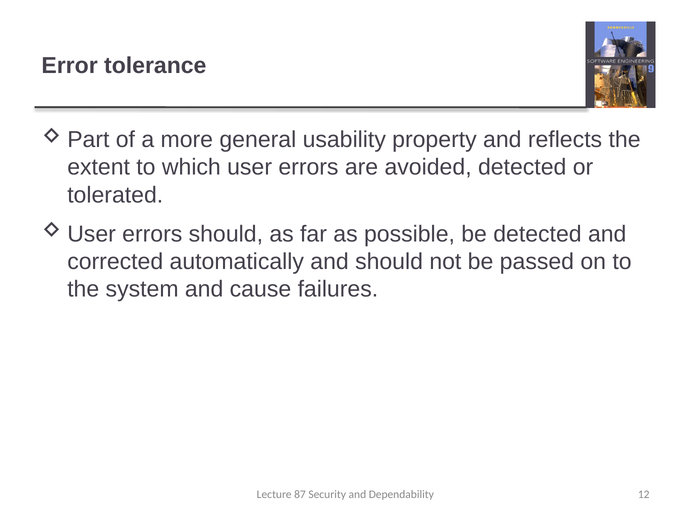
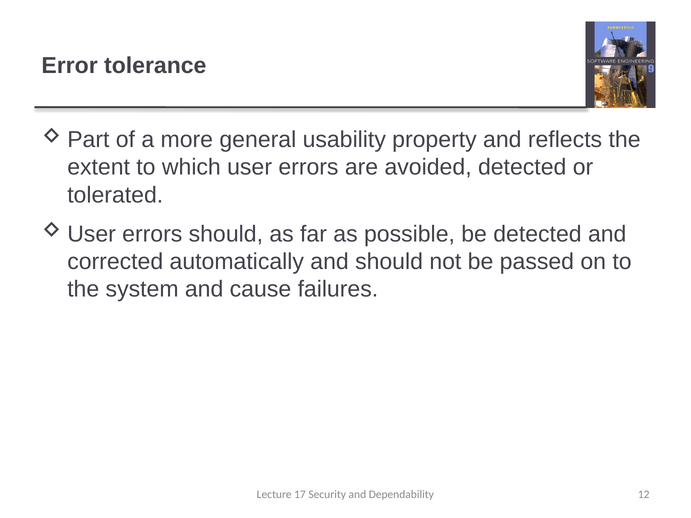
87: 87 -> 17
